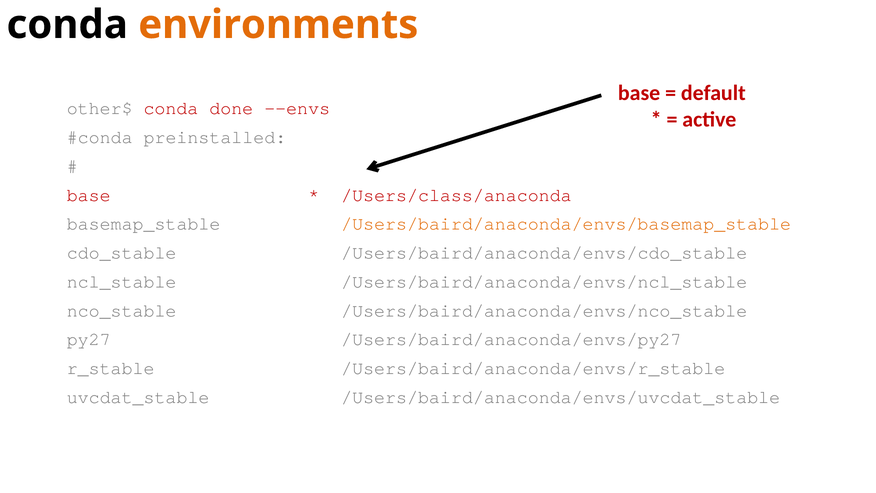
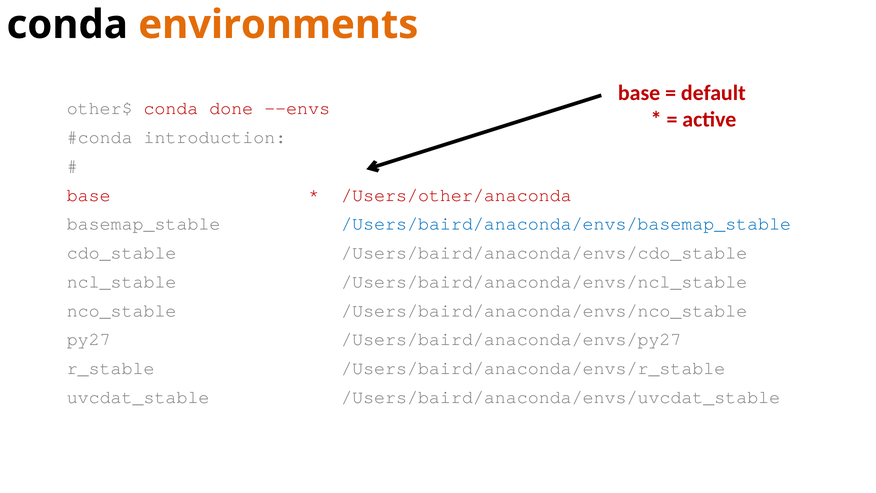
preinstalled: preinstalled -> introduction
/Users/class/anaconda: /Users/class/anaconda -> /Users/other/anaconda
/Users/baird/anaconda/envs/basemap_stable colour: orange -> blue
